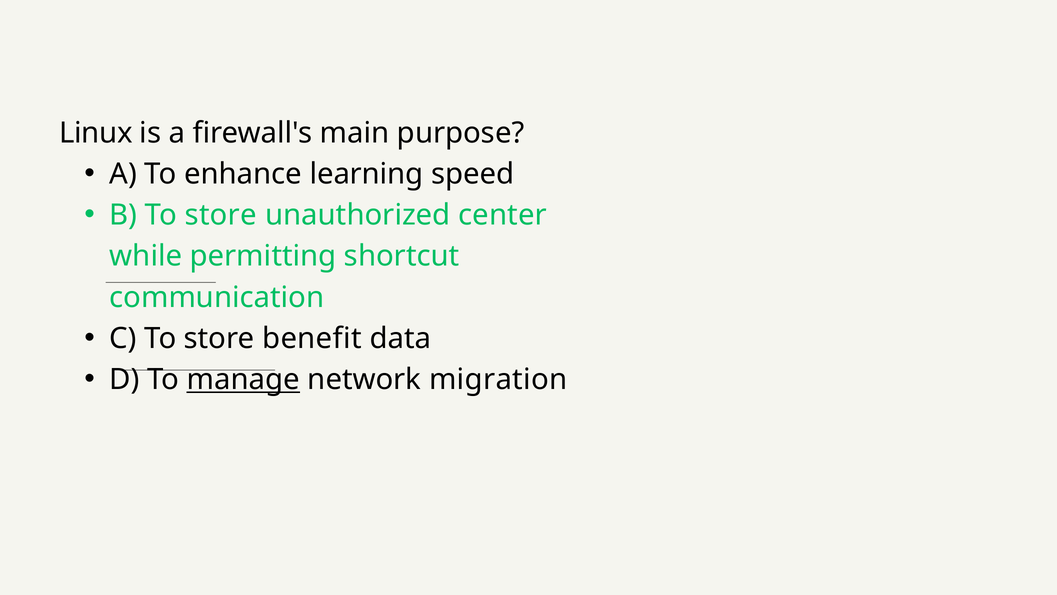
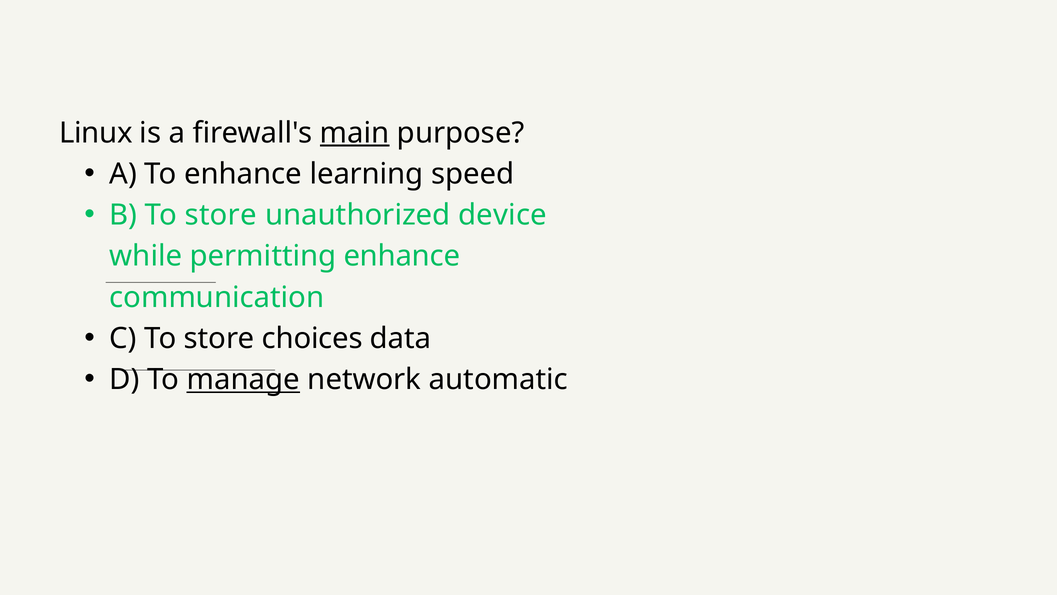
main underline: none -> present
center: center -> device
permitting shortcut: shortcut -> enhance
benefit: benefit -> choices
migration: migration -> automatic
